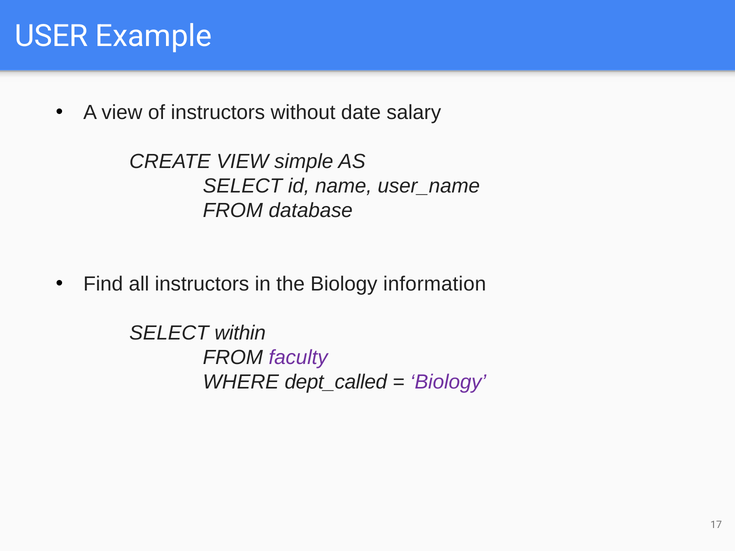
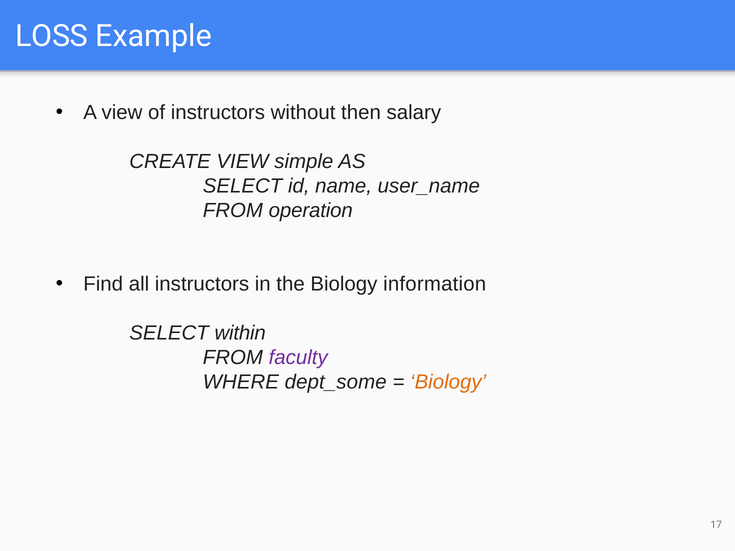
USER: USER -> LOSS
date: date -> then
database: database -> operation
dept_called: dept_called -> dept_some
Biology at (448, 382) colour: purple -> orange
